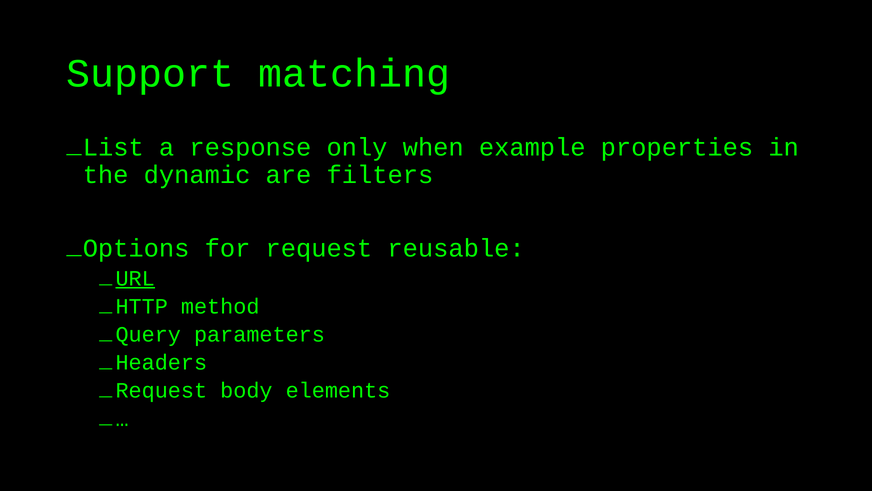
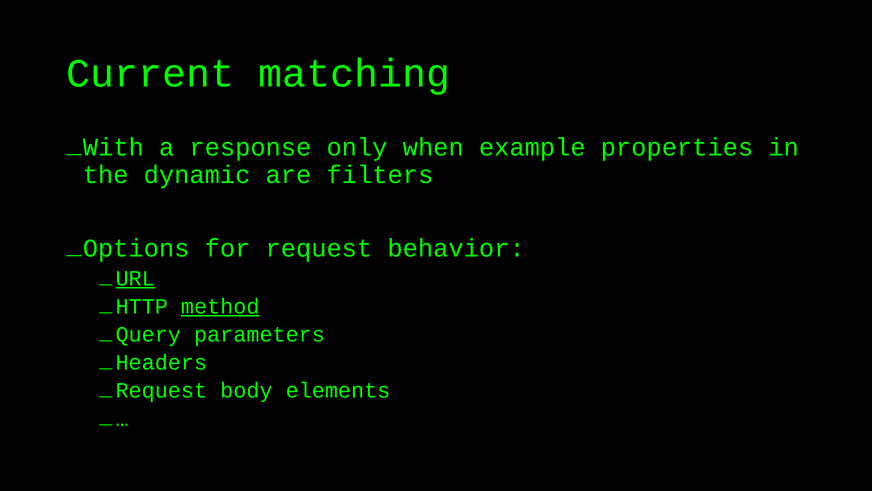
Support: Support -> Current
List: List -> With
reusable: reusable -> behavior
method underline: none -> present
